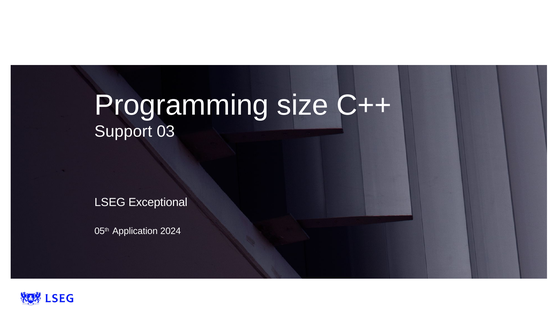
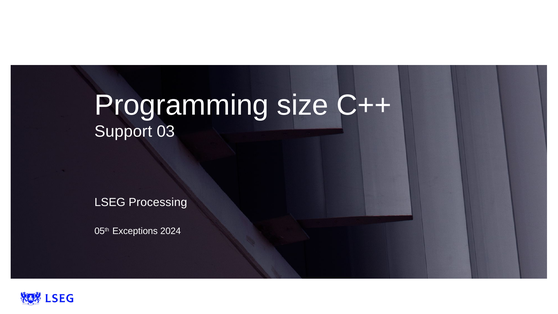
Exceptional: Exceptional -> Processing
Application: Application -> Exceptions
